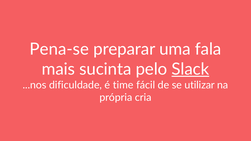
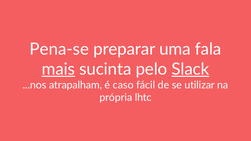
mais underline: none -> present
dificuldade: dificuldade -> atrapalham
time: time -> caso
cria: cria -> lhtc
